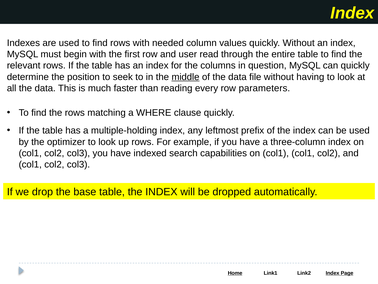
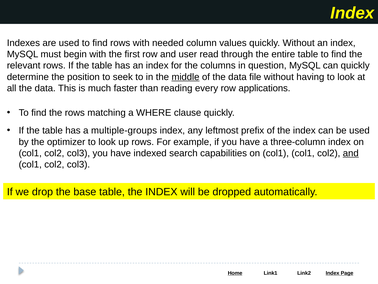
parameters: parameters -> applications
multiple-holding: multiple-holding -> multiple-groups
and at (351, 153) underline: none -> present
